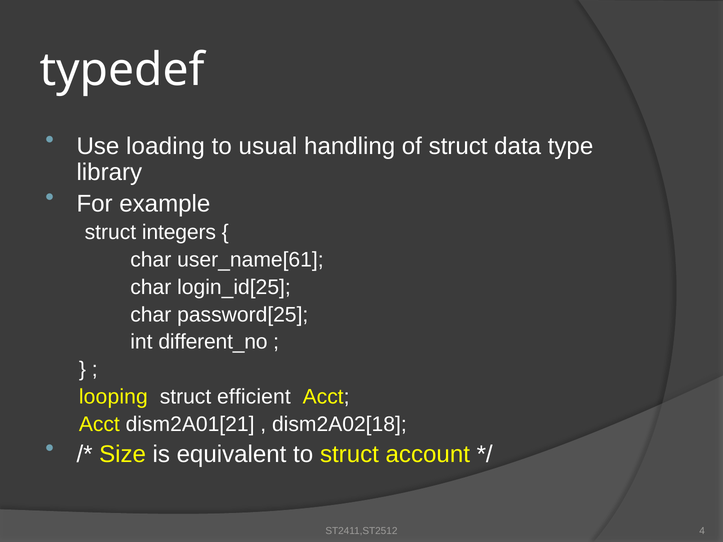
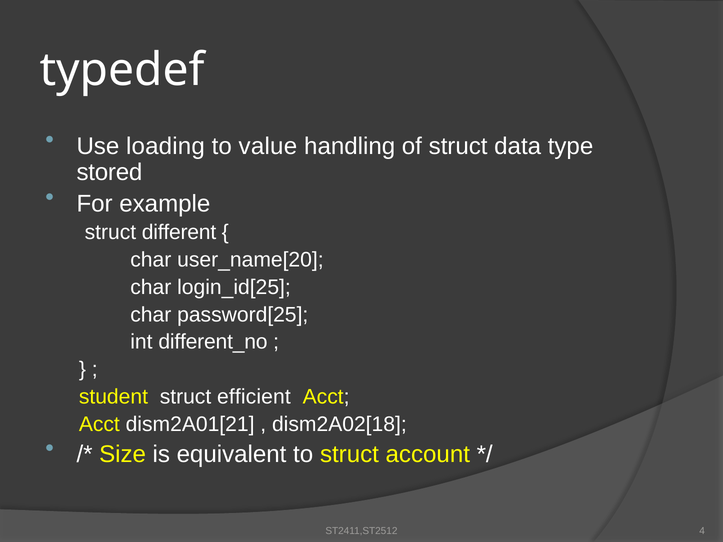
usual: usual -> value
library: library -> stored
integers: integers -> different
user_name[61: user_name[61 -> user_name[20
looping: looping -> student
